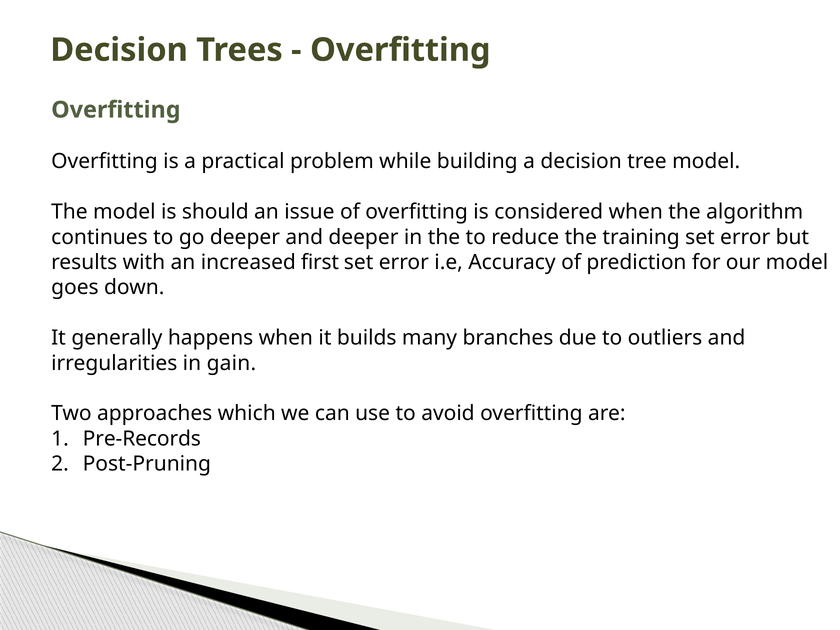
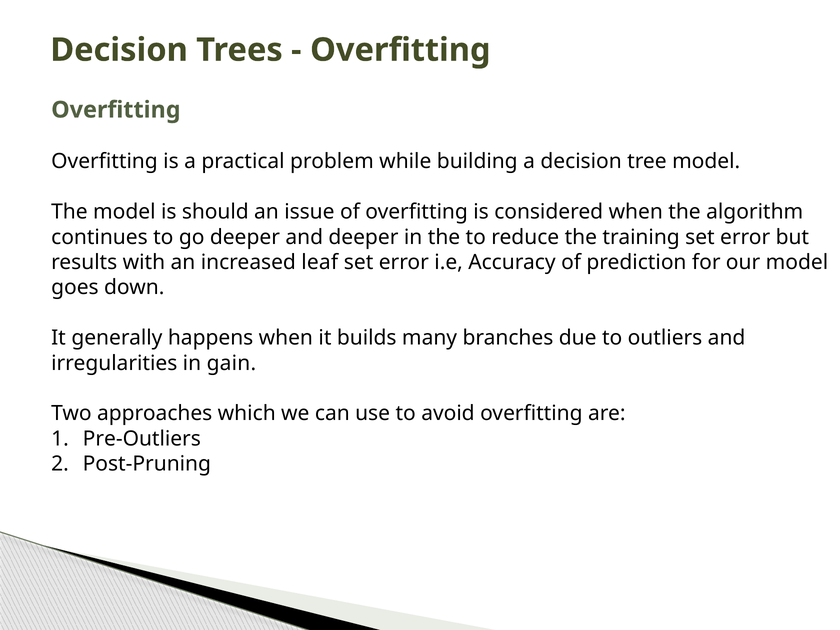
first: first -> leaf
Pre-Records: Pre-Records -> Pre-Outliers
